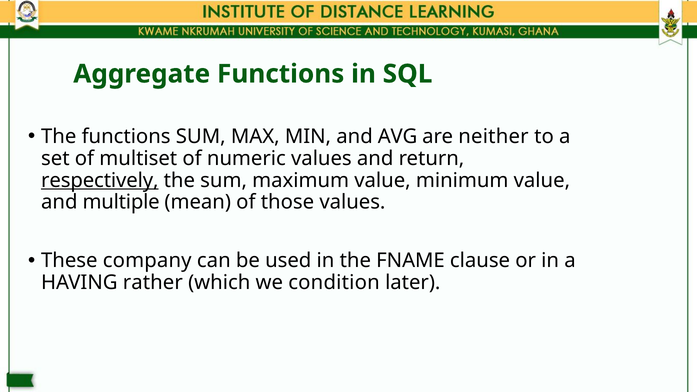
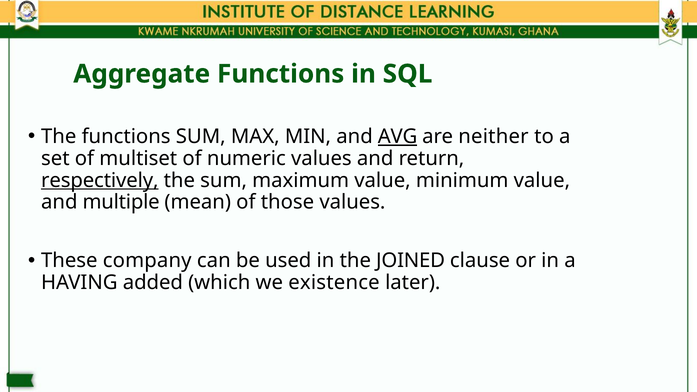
AVG underline: none -> present
FNAME: FNAME -> JOINED
rather: rather -> added
condition: condition -> existence
